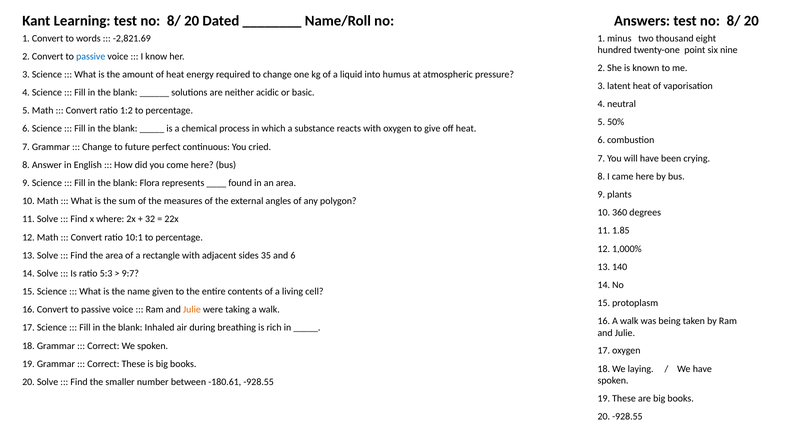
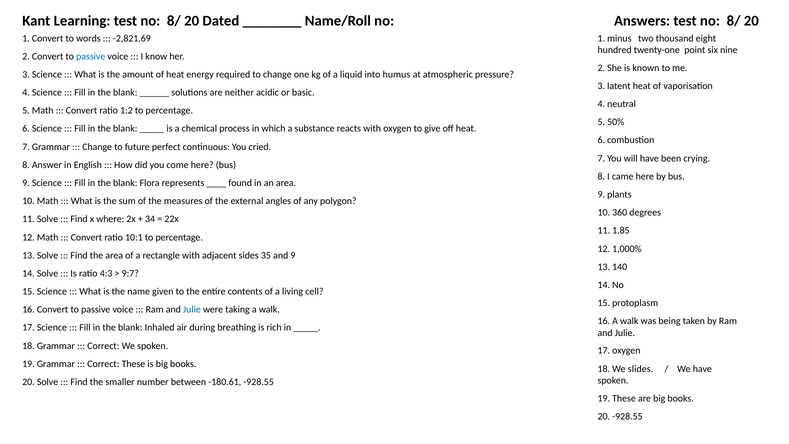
32: 32 -> 34
and 6: 6 -> 9
5:3: 5:3 -> 4:3
Julie at (192, 309) colour: orange -> blue
laying: laying -> slides
